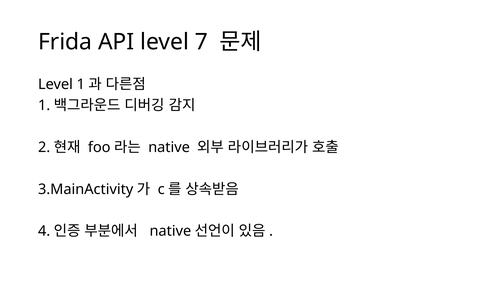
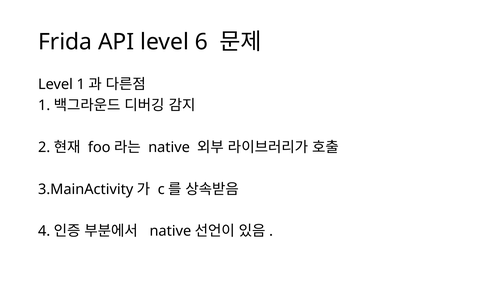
7: 7 -> 6
